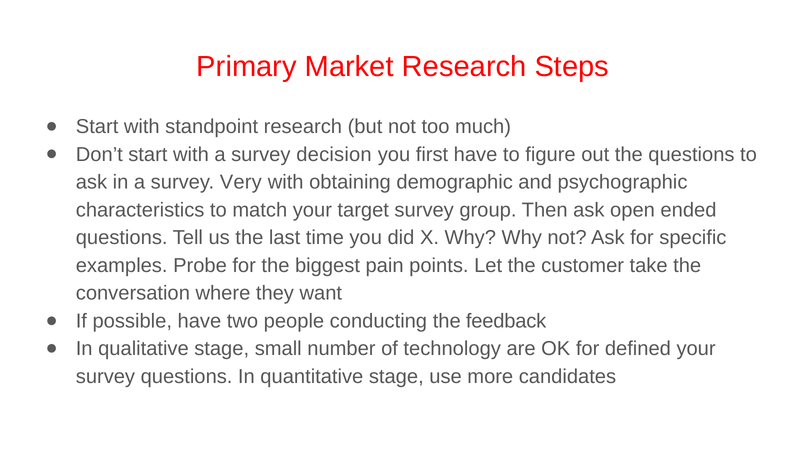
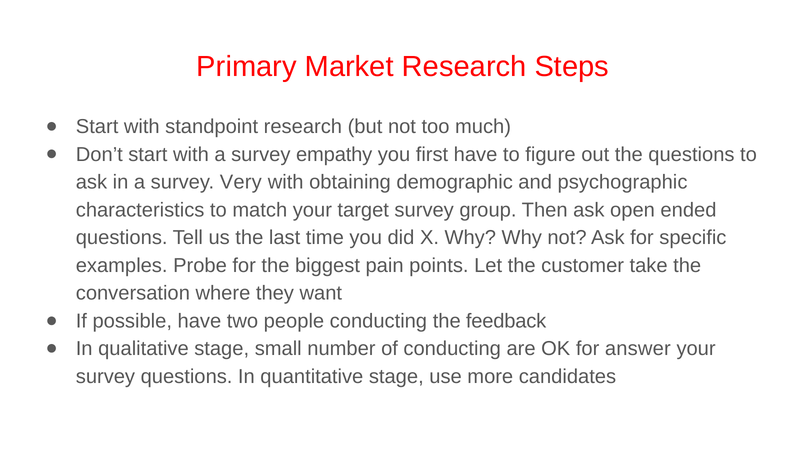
decision: decision -> empathy
of technology: technology -> conducting
defined: defined -> answer
